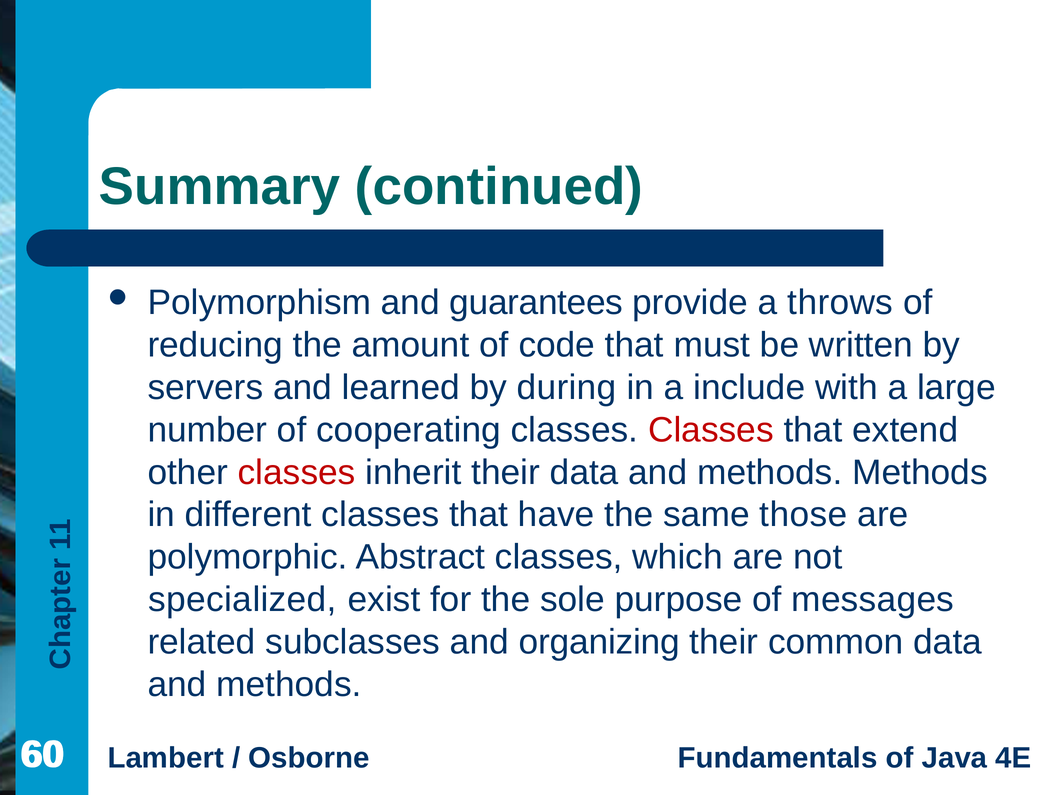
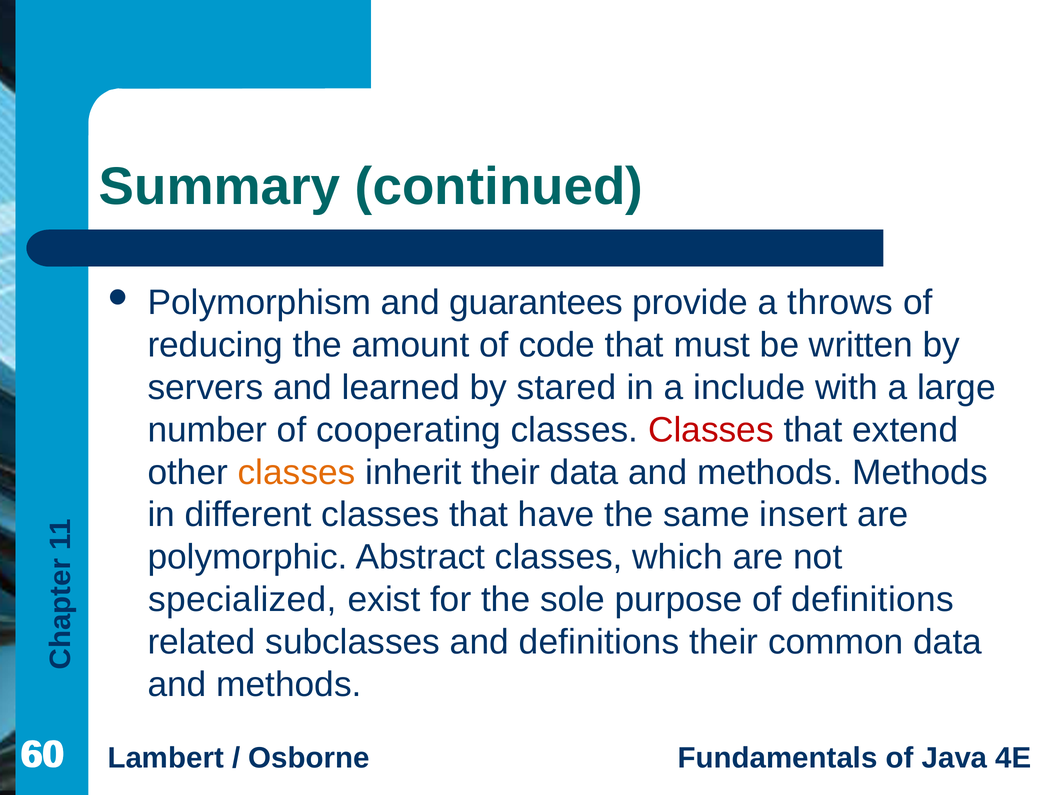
during: during -> stared
classes at (297, 472) colour: red -> orange
those: those -> insert
of messages: messages -> definitions
and organizing: organizing -> definitions
